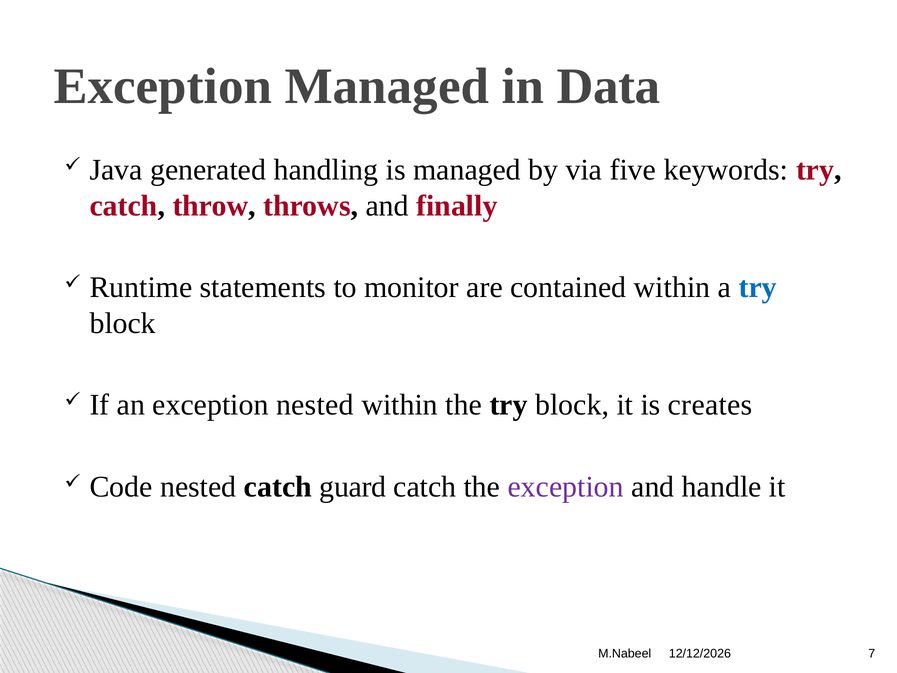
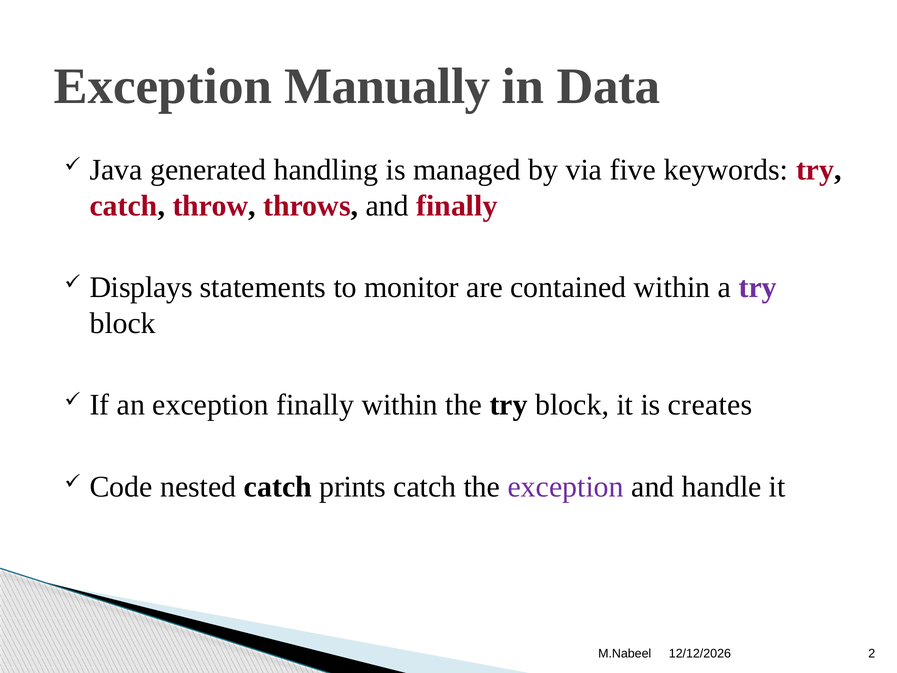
Exception Managed: Managed -> Manually
Runtime: Runtime -> Displays
try at (758, 287) colour: blue -> purple
exception nested: nested -> finally
guard: guard -> prints
7: 7 -> 2
